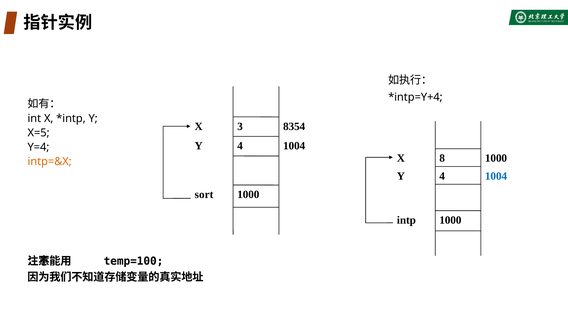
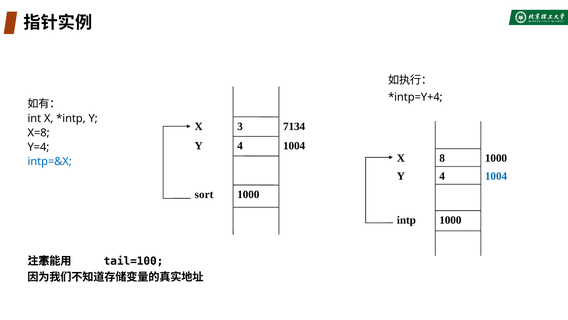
8354: 8354 -> 7134
X=5: X=5 -> X=8
intp=&X colour: orange -> blue
temp=100: temp=100 -> tail=100
